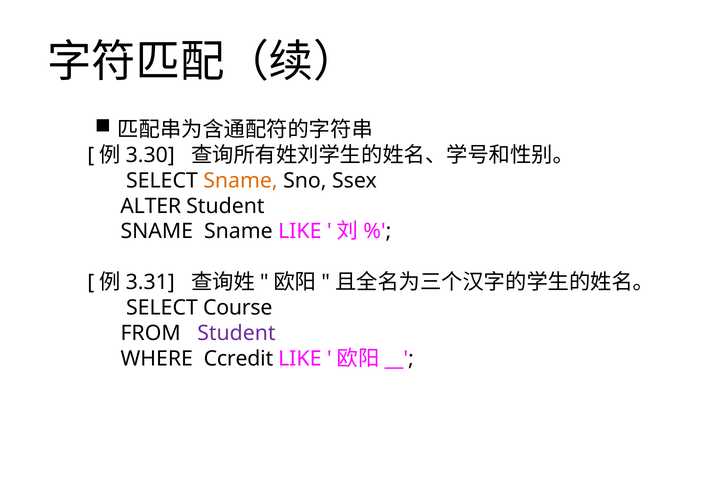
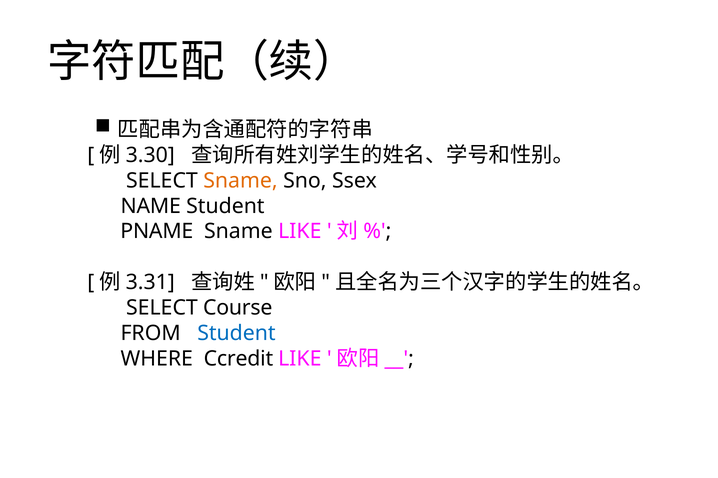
ALTER: ALTER -> NAME
SNAME at (157, 232): SNAME -> PNAME
Student at (236, 334) colour: purple -> blue
